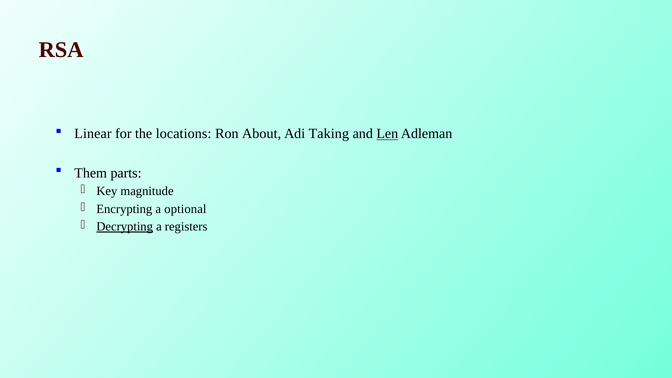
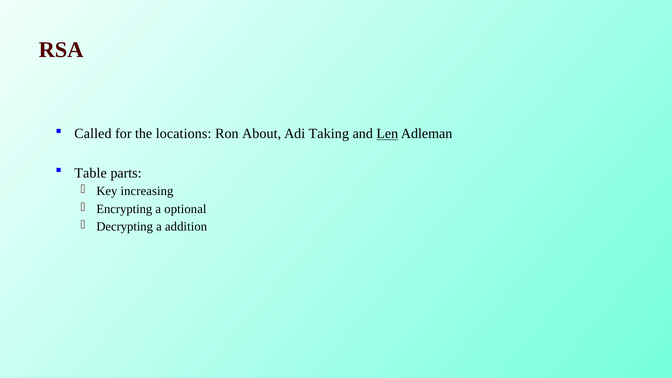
Linear: Linear -> Called
Them: Them -> Table
magnitude: magnitude -> increasing
Decrypting underline: present -> none
registers: registers -> addition
